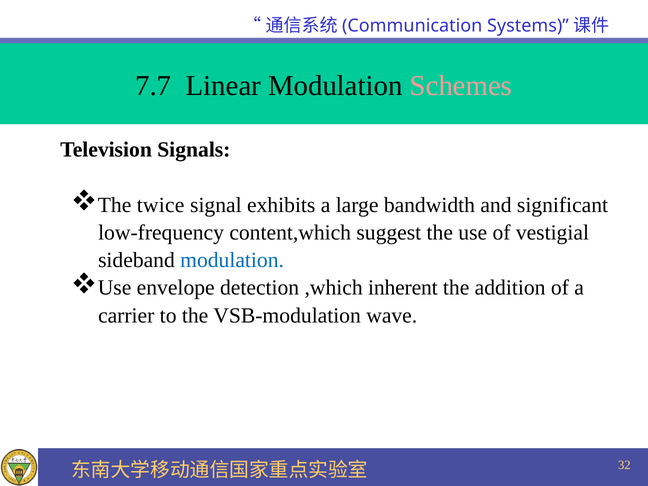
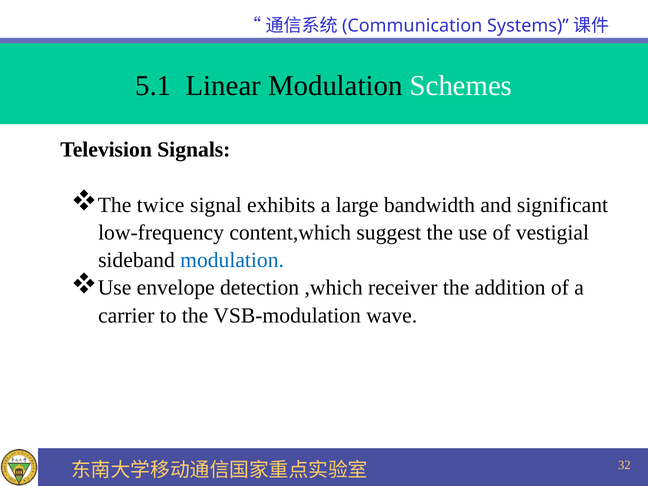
7.7: 7.7 -> 5.1
Schemes colour: pink -> white
inherent: inherent -> receiver
